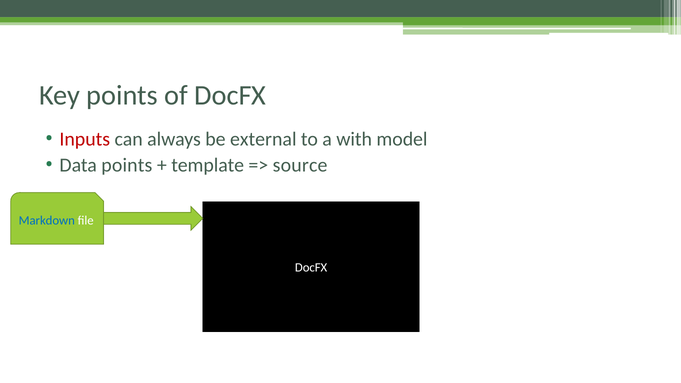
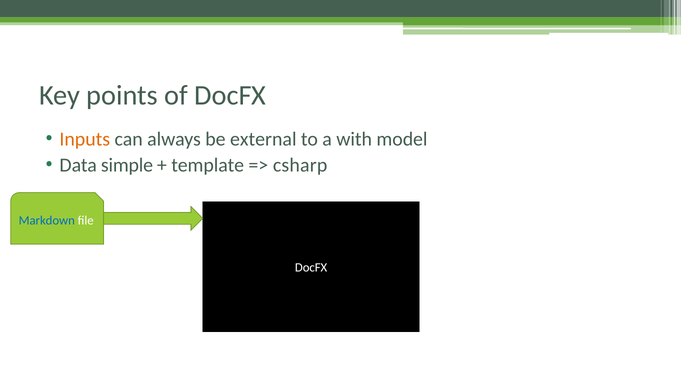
Inputs colour: red -> orange
Data points: points -> simple
source: source -> csharp
